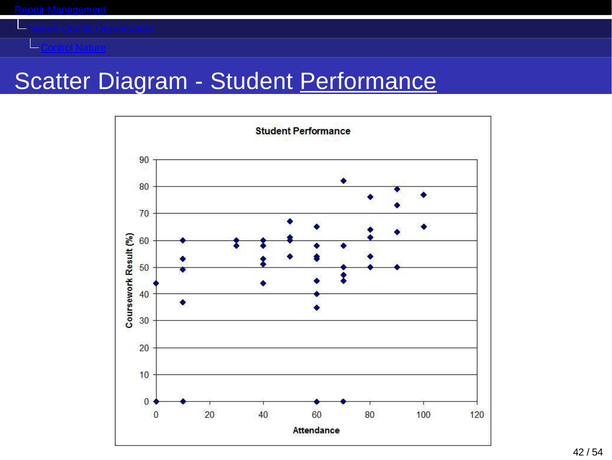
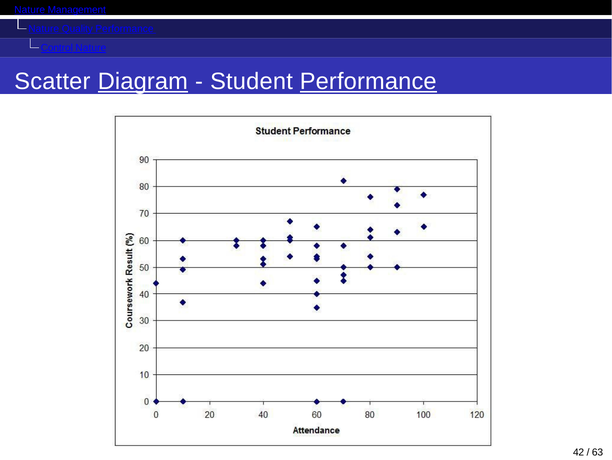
Repair at (30, 10): Repair -> Nature
Quality Organisation: Organisation -> Performance
Diagram underline: none -> present
54: 54 -> 63
